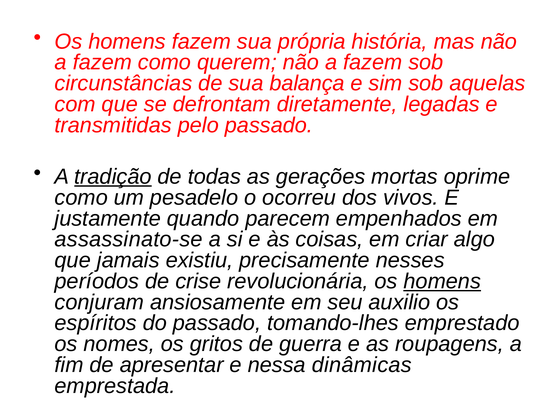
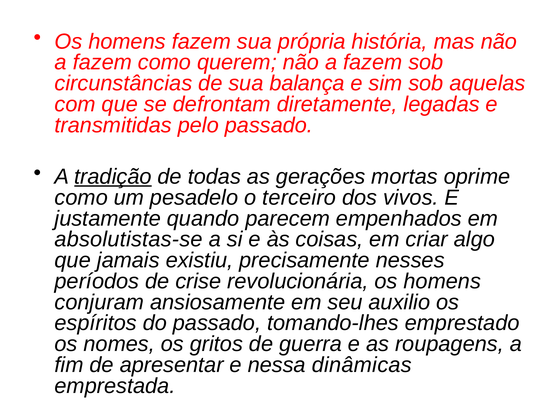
ocorreu: ocorreu -> terceiro
assassinato-se: assassinato-se -> absolutistas-se
homens at (442, 281) underline: present -> none
